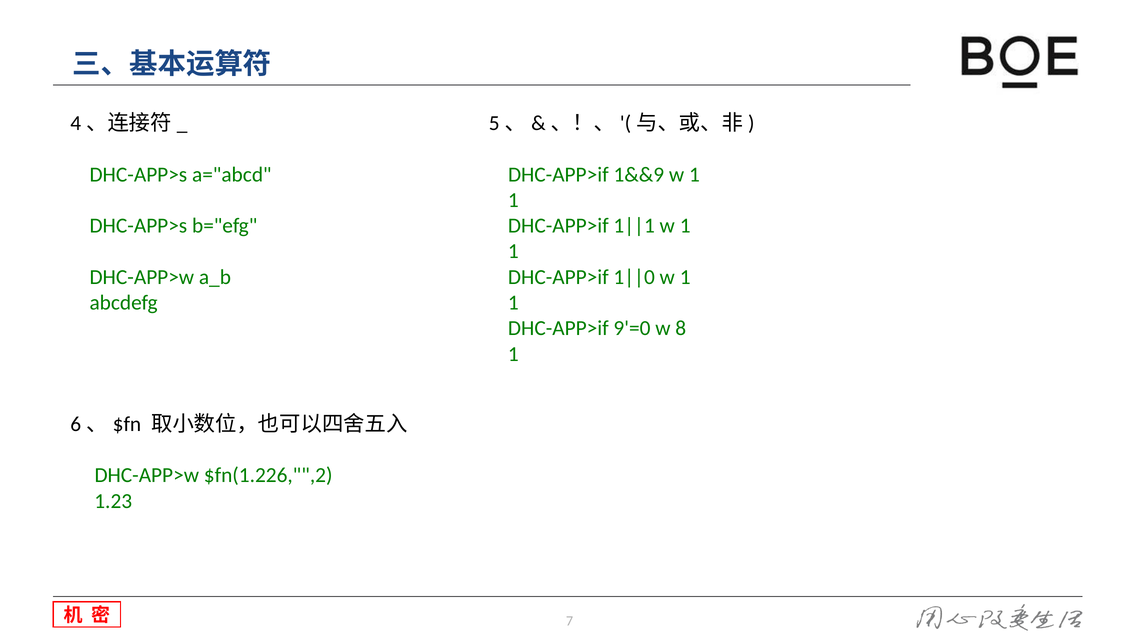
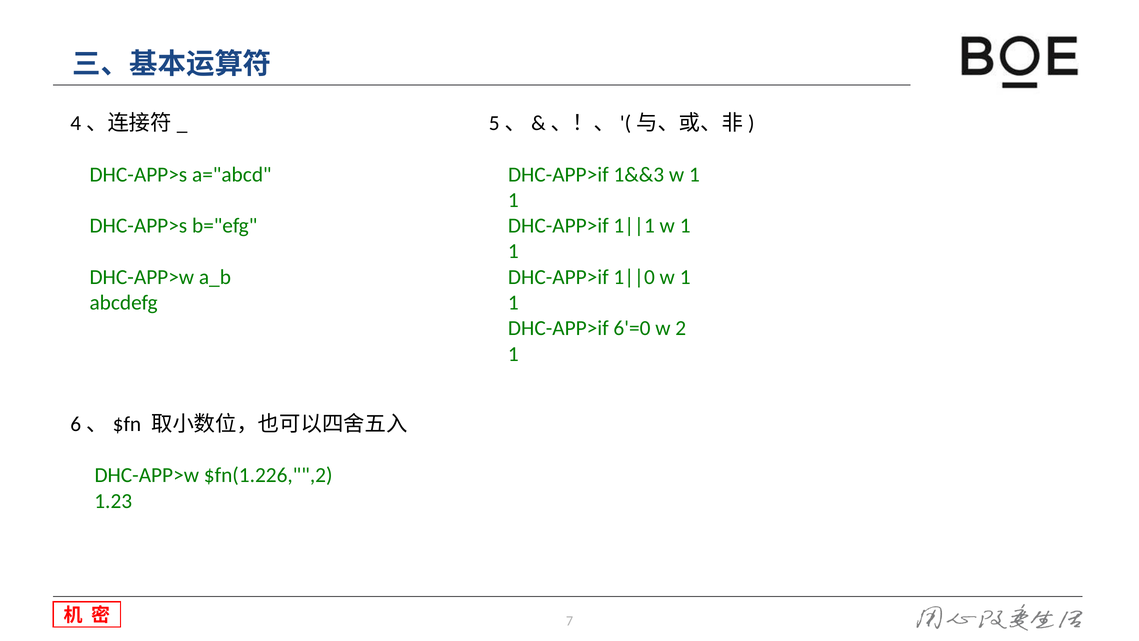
1&&9: 1&&9 -> 1&&3
9'=0: 9'=0 -> 6'=0
8: 8 -> 2
